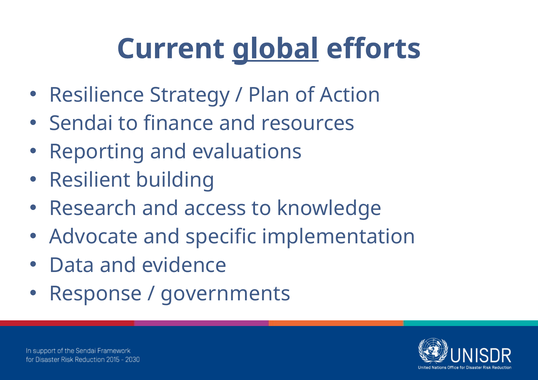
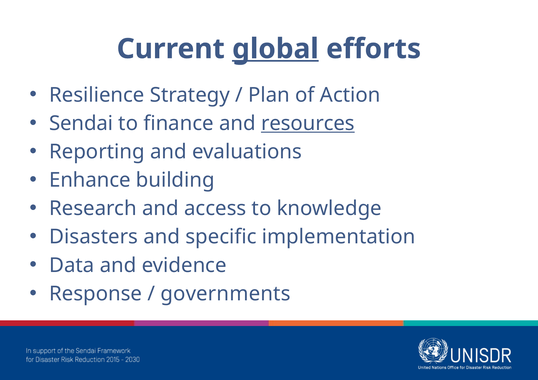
resources underline: none -> present
Resilient: Resilient -> Enhance
Advocate: Advocate -> Disasters
